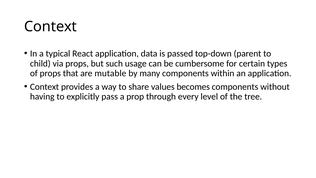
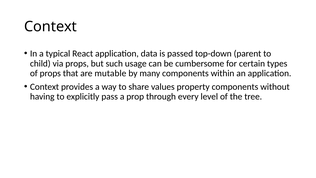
becomes: becomes -> property
